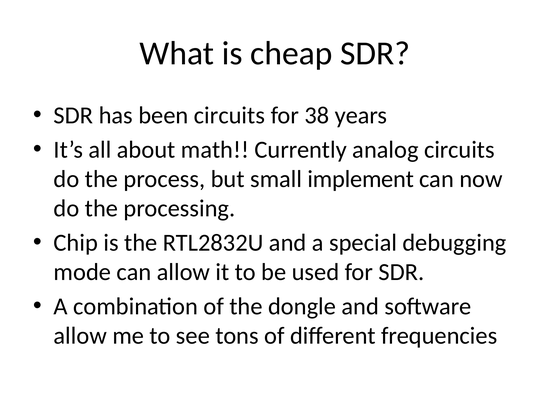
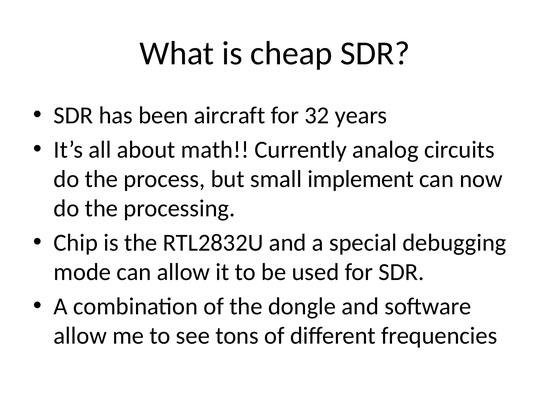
been circuits: circuits -> aircraft
38: 38 -> 32
